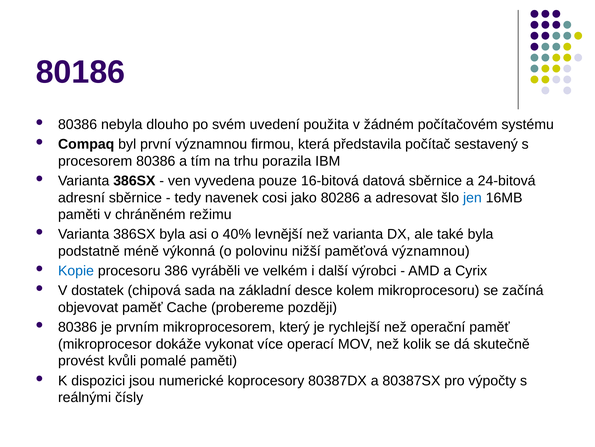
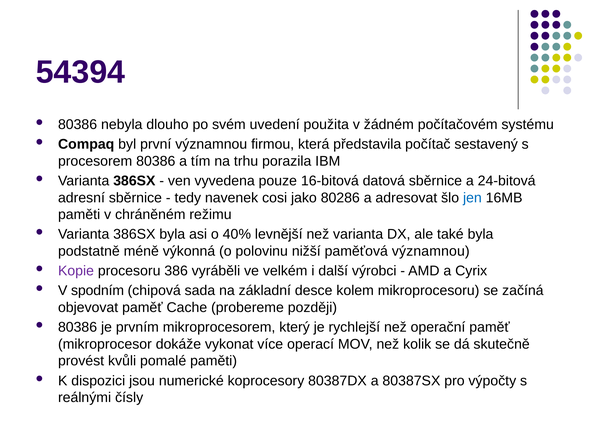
80186: 80186 -> 54394
Kopie colour: blue -> purple
dostatek: dostatek -> spodním
